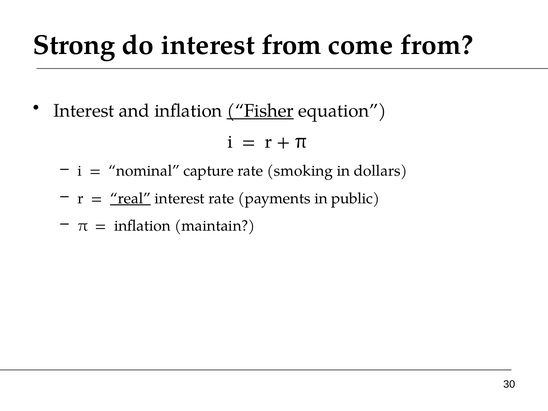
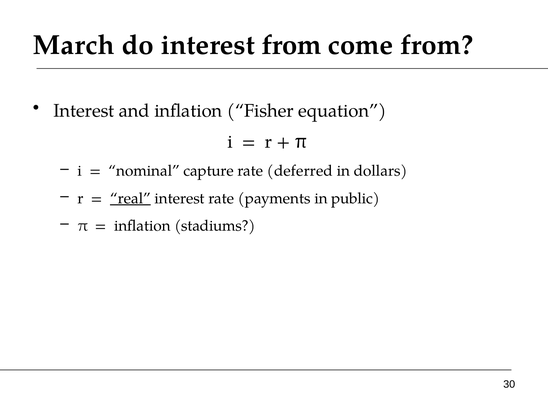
Strong: Strong -> March
Fisher underline: present -> none
smoking: smoking -> deferred
maintain: maintain -> stadiums
